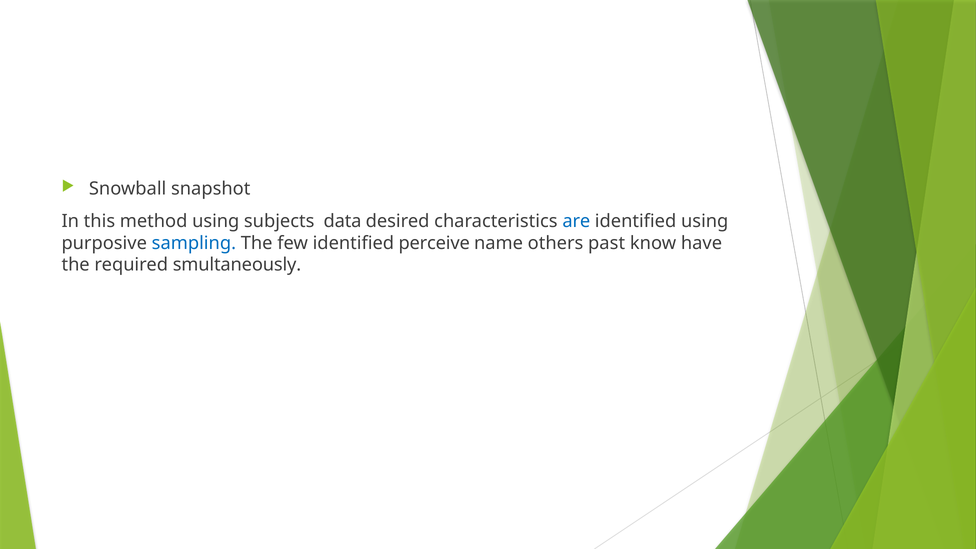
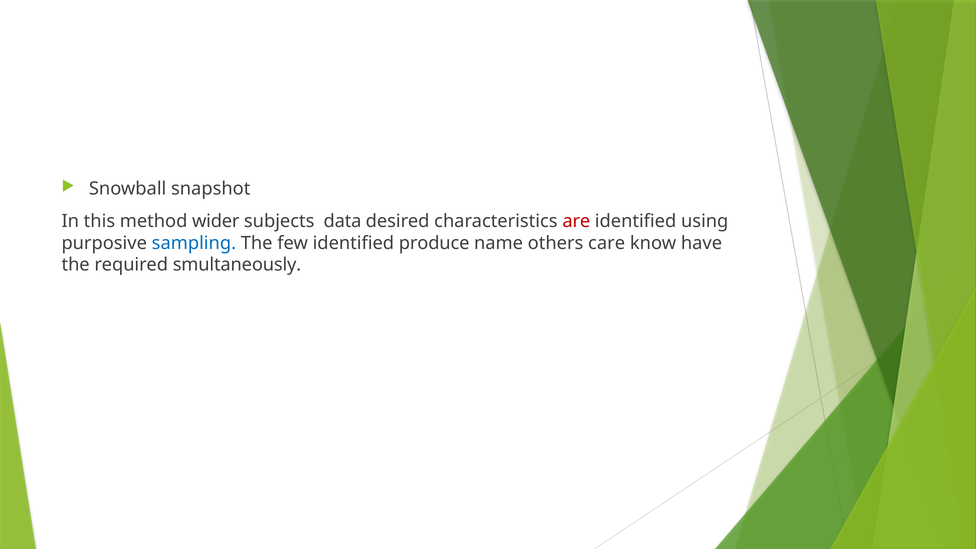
method using: using -> wider
are colour: blue -> red
perceive: perceive -> produce
past: past -> care
